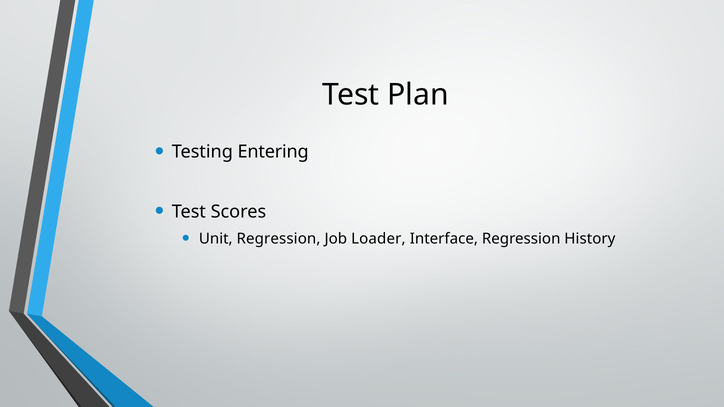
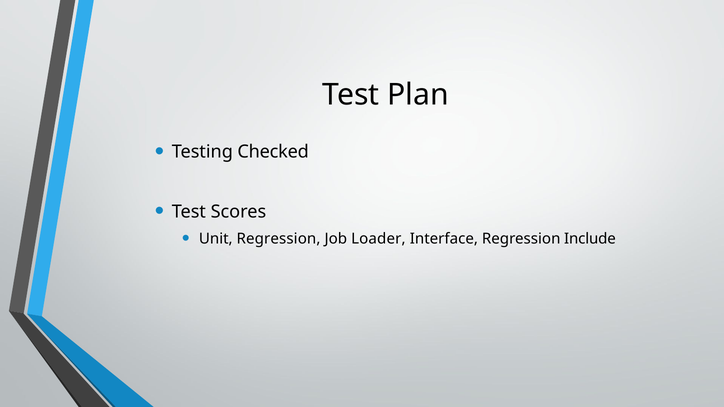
Entering: Entering -> Checked
History: History -> Include
